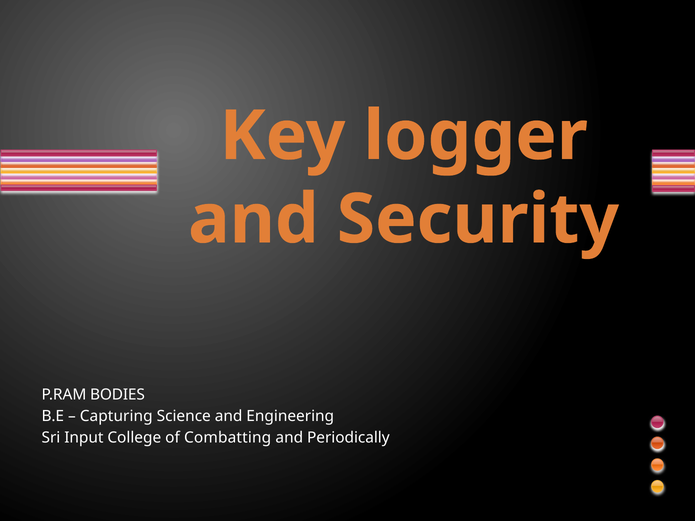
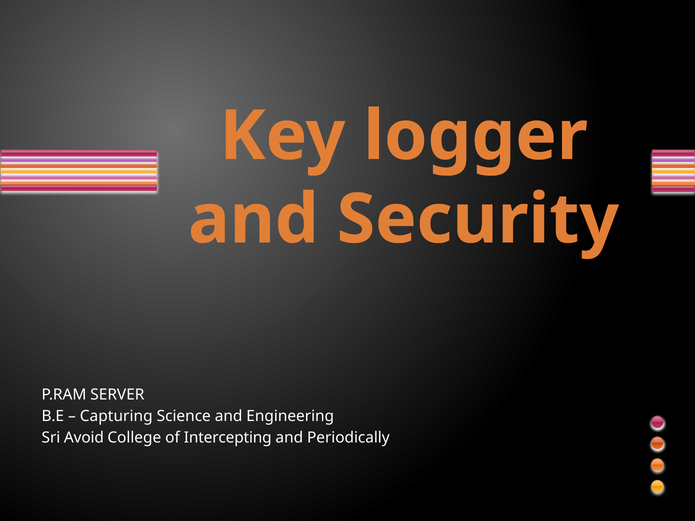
BODIES: BODIES -> SERVER
Input: Input -> Avoid
Combatting: Combatting -> Intercepting
